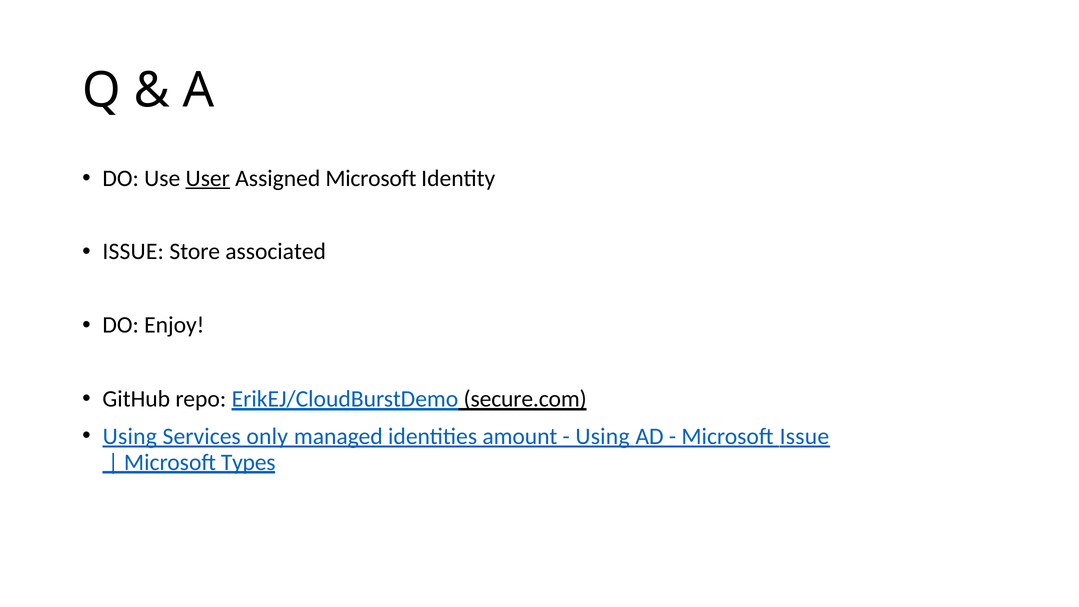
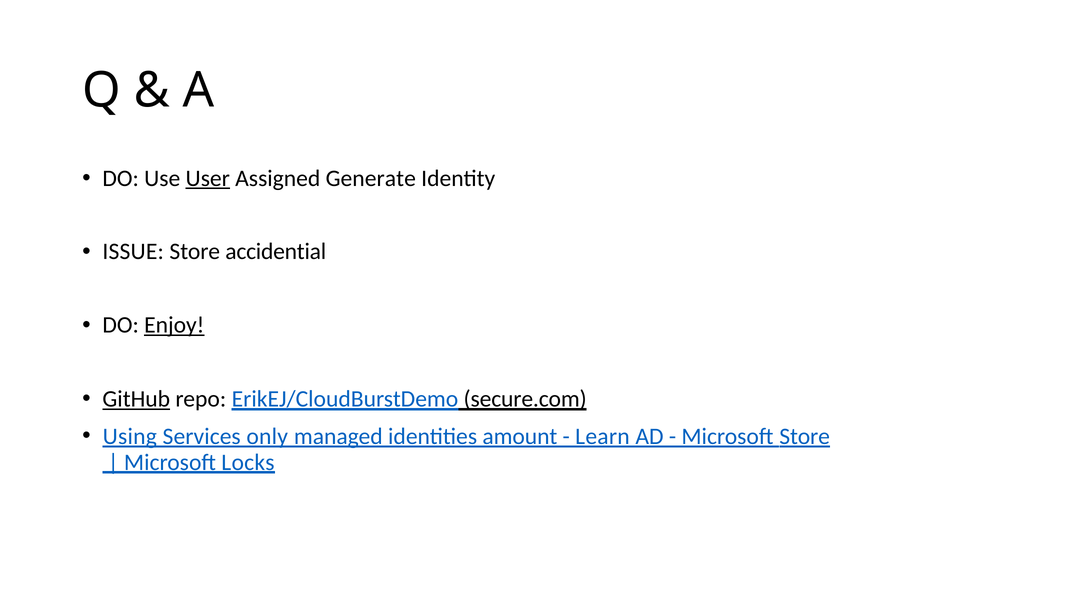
Assigned Microsoft: Microsoft -> Generate
associated: associated -> accidential
Enjoy underline: none -> present
GitHub underline: none -> present
Using at (602, 436): Using -> Learn
Microsoft Issue: Issue -> Store
Types: Types -> Locks
